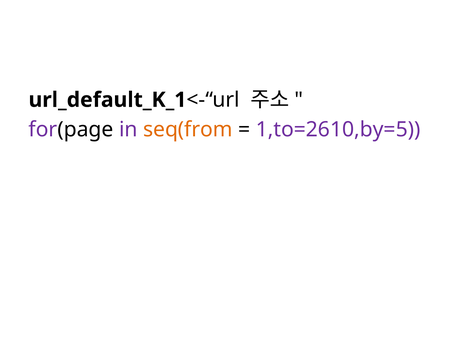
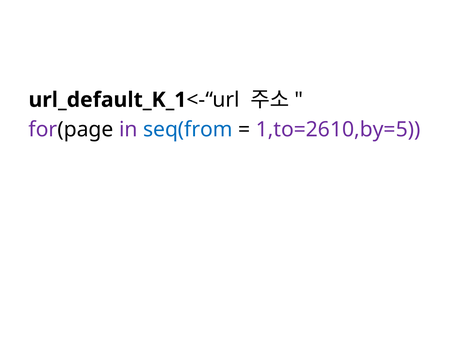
seq(from colour: orange -> blue
